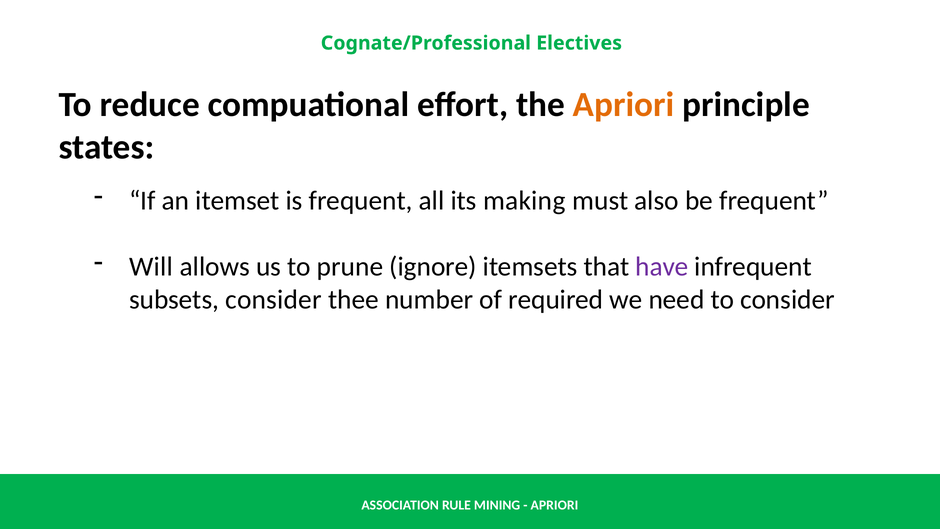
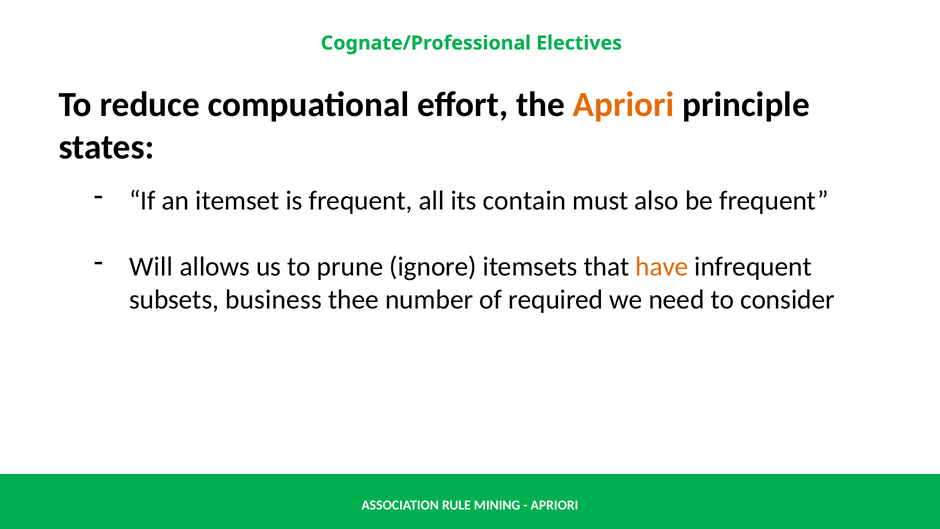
making: making -> contain
have colour: purple -> orange
subsets consider: consider -> business
